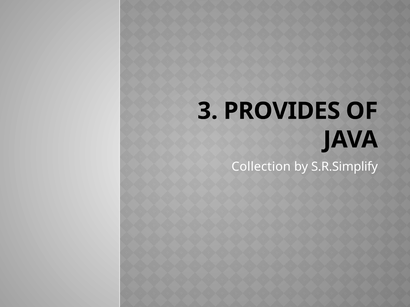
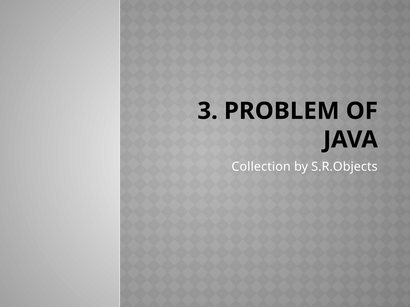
PROVIDES: PROVIDES -> PROBLEM
S.R.Simplify: S.R.Simplify -> S.R.Objects
